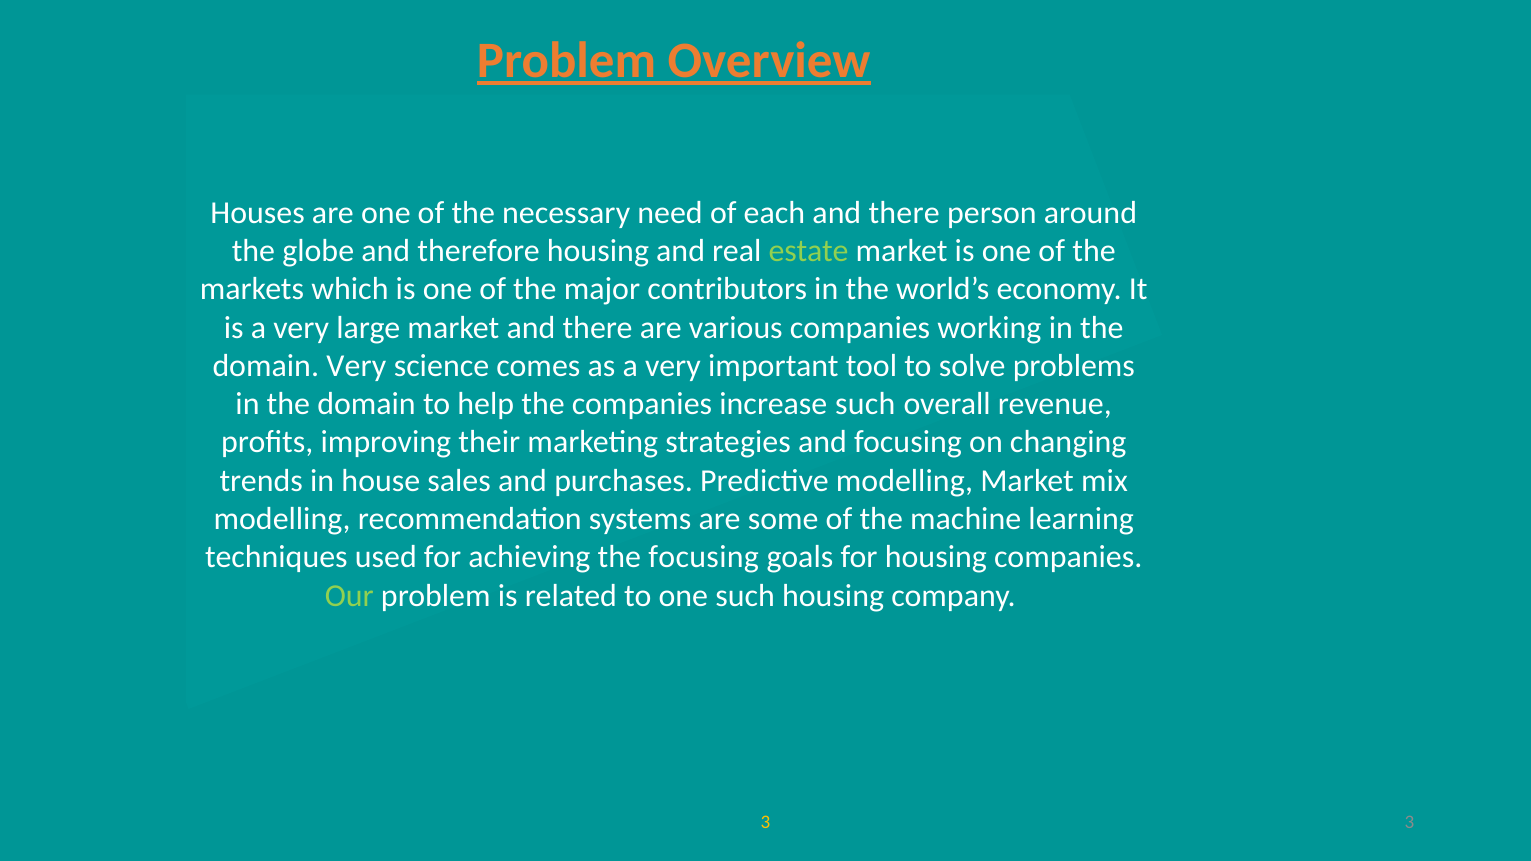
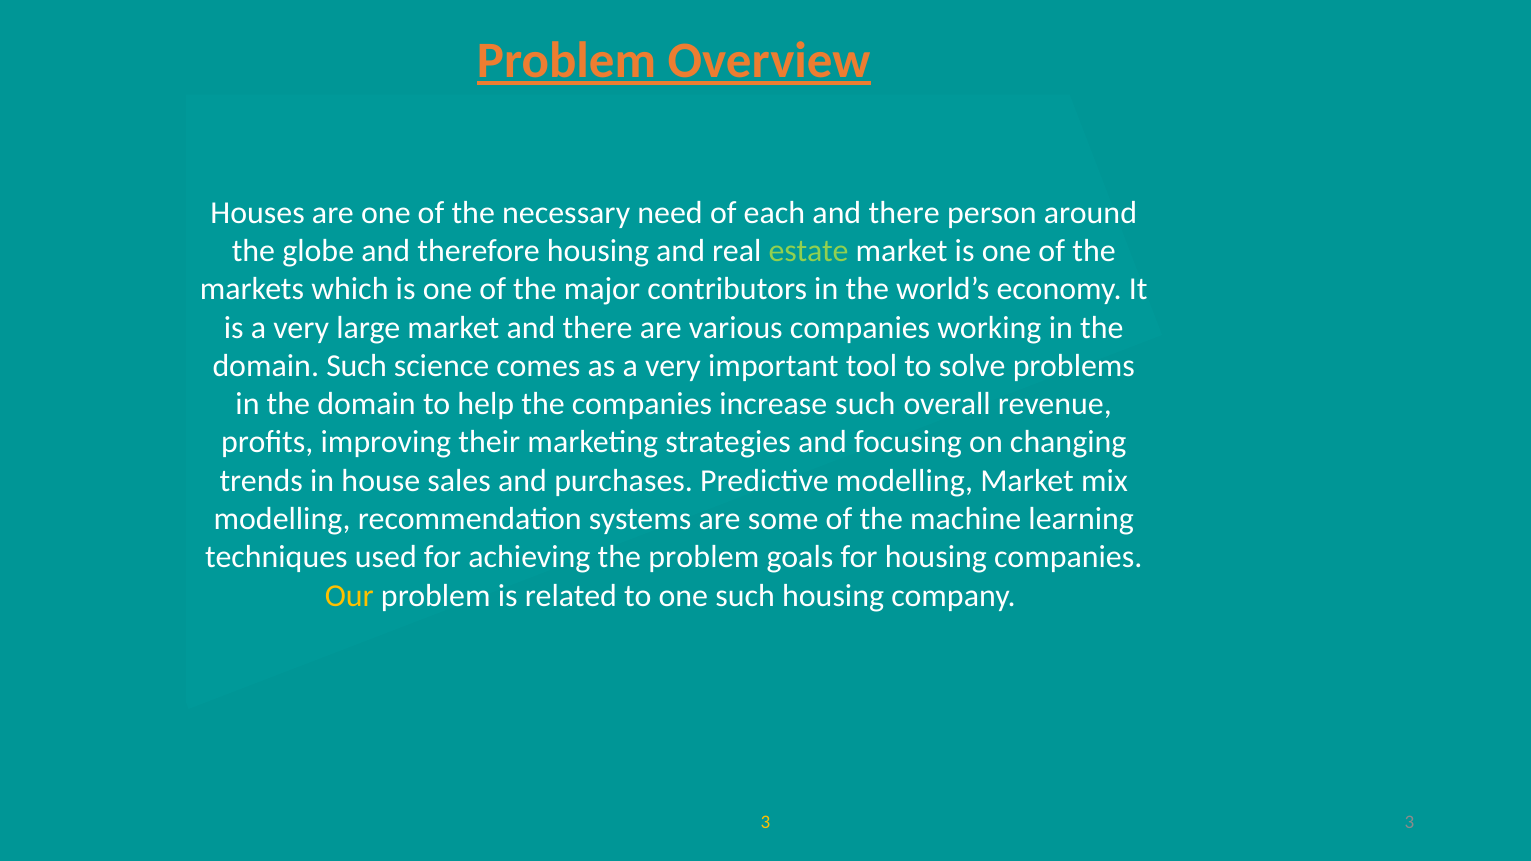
domain Very: Very -> Such
the focusing: focusing -> problem
Our colour: light green -> yellow
